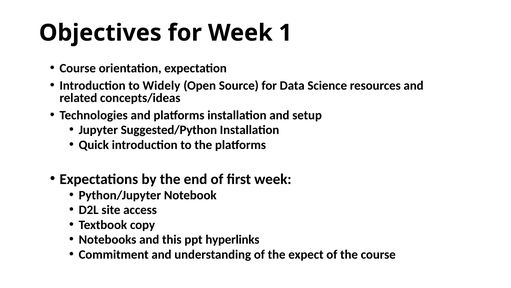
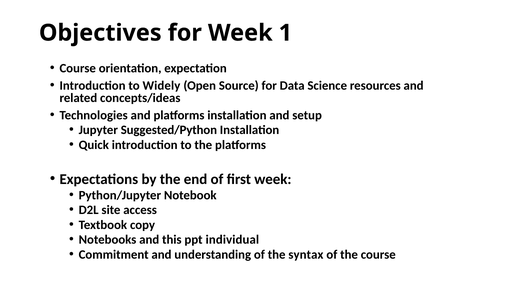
hyperlinks: hyperlinks -> individual
expect: expect -> syntax
